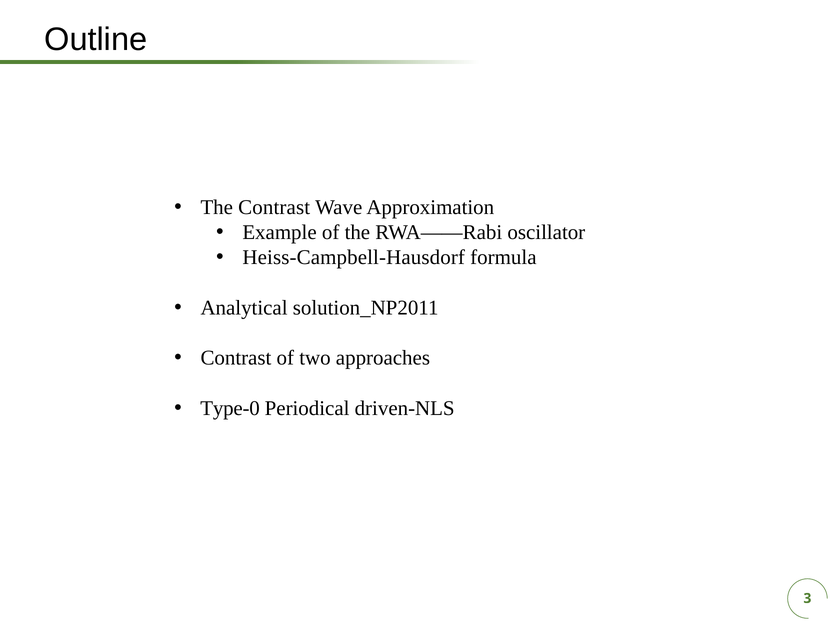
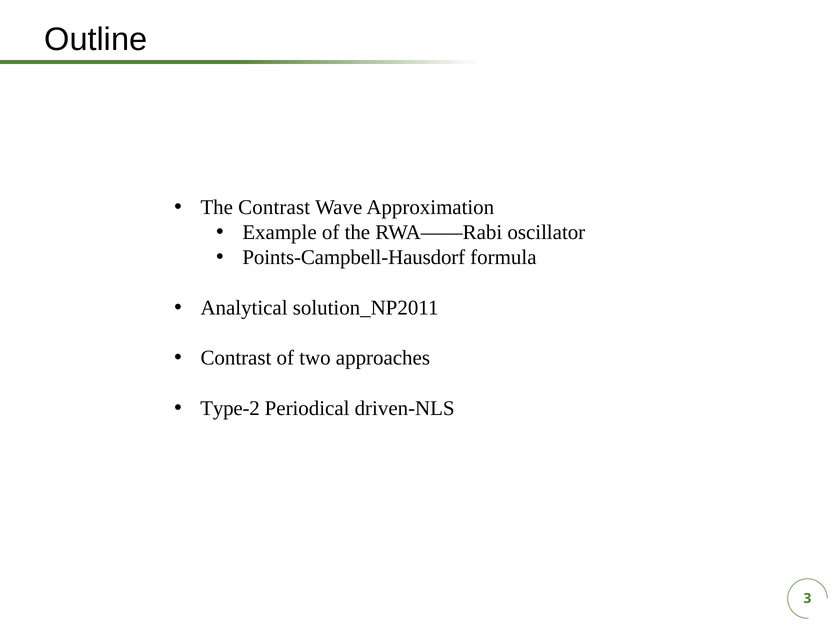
Heiss-Campbell-Hausdorf: Heiss-Campbell-Hausdorf -> Points-Campbell-Hausdorf
Type-0: Type-0 -> Type-2
